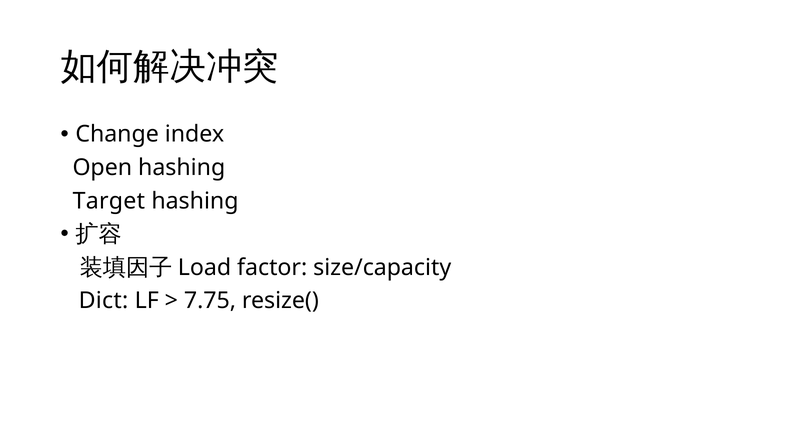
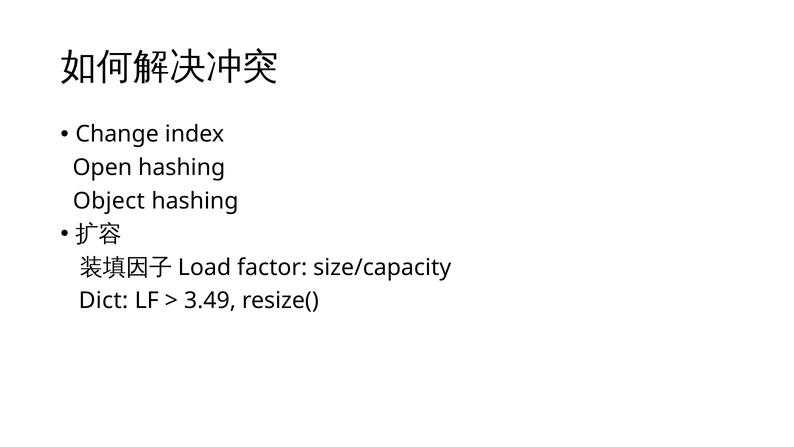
Target: Target -> Object
7.75: 7.75 -> 3.49
